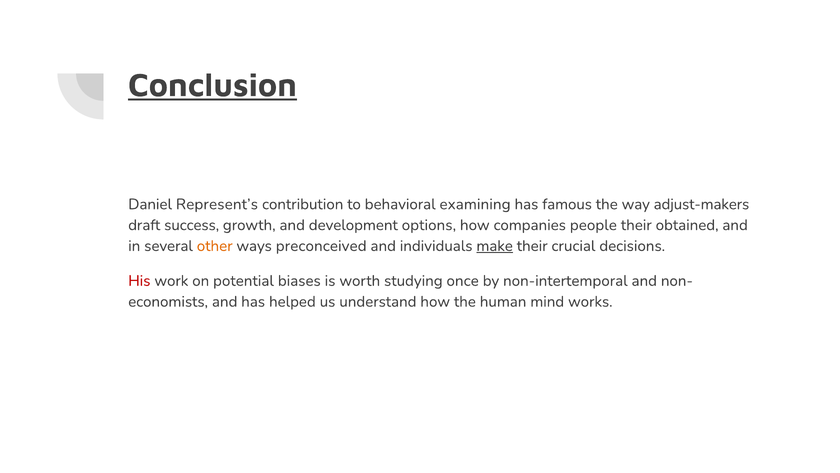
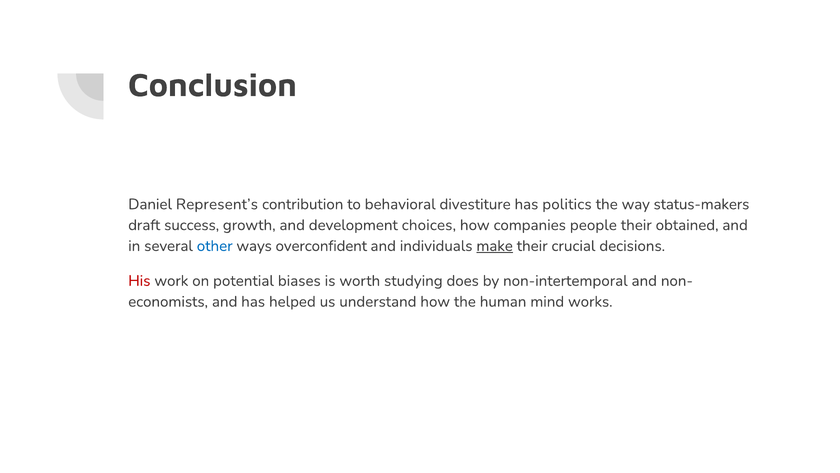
Conclusion underline: present -> none
examining: examining -> divestiture
famous: famous -> politics
adjust-makers: adjust-makers -> status-makers
options: options -> choices
other colour: orange -> blue
preconceived: preconceived -> overconfident
once: once -> does
